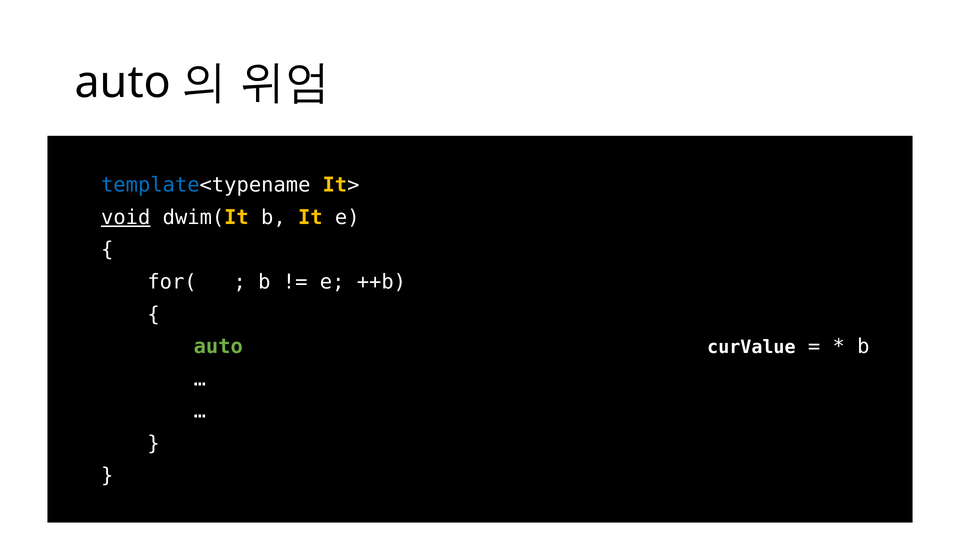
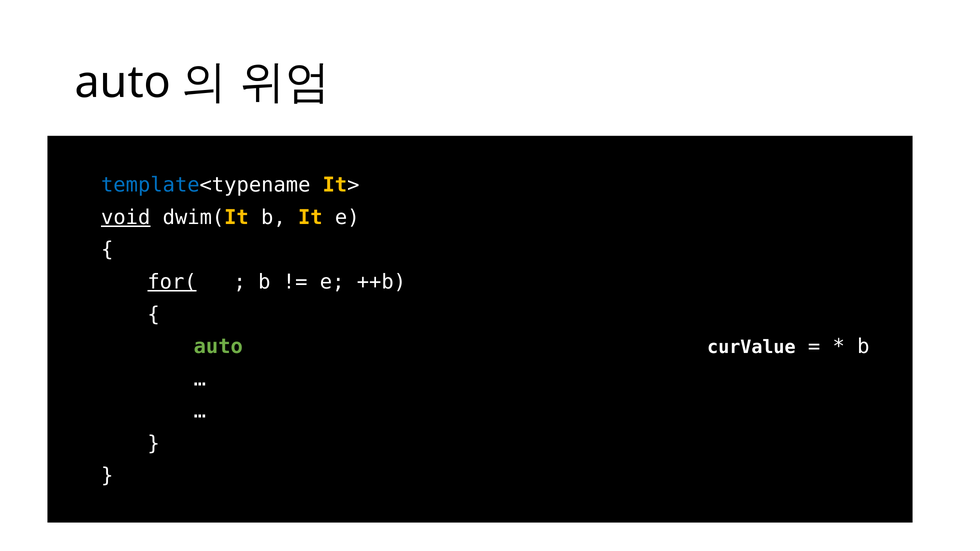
for( underline: none -> present
